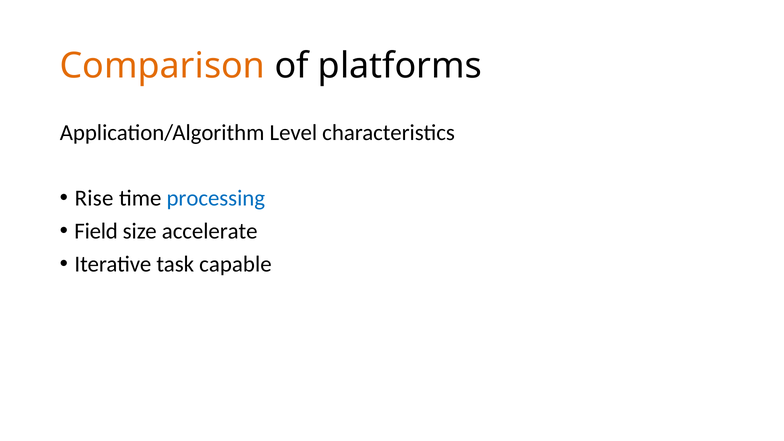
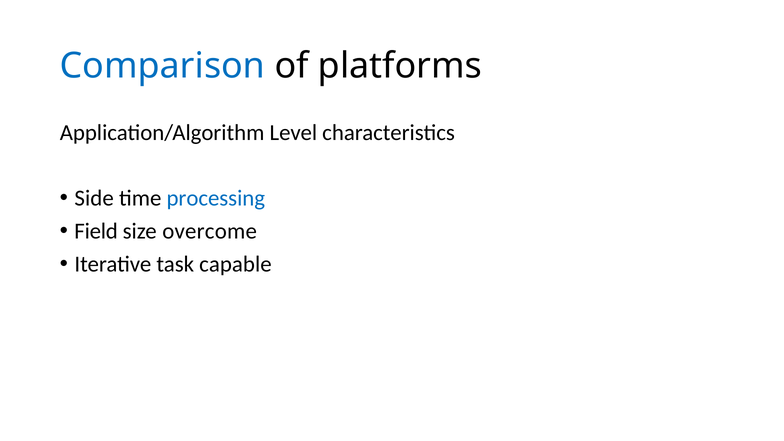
Comparison colour: orange -> blue
Rise: Rise -> Side
accelerate: accelerate -> overcome
